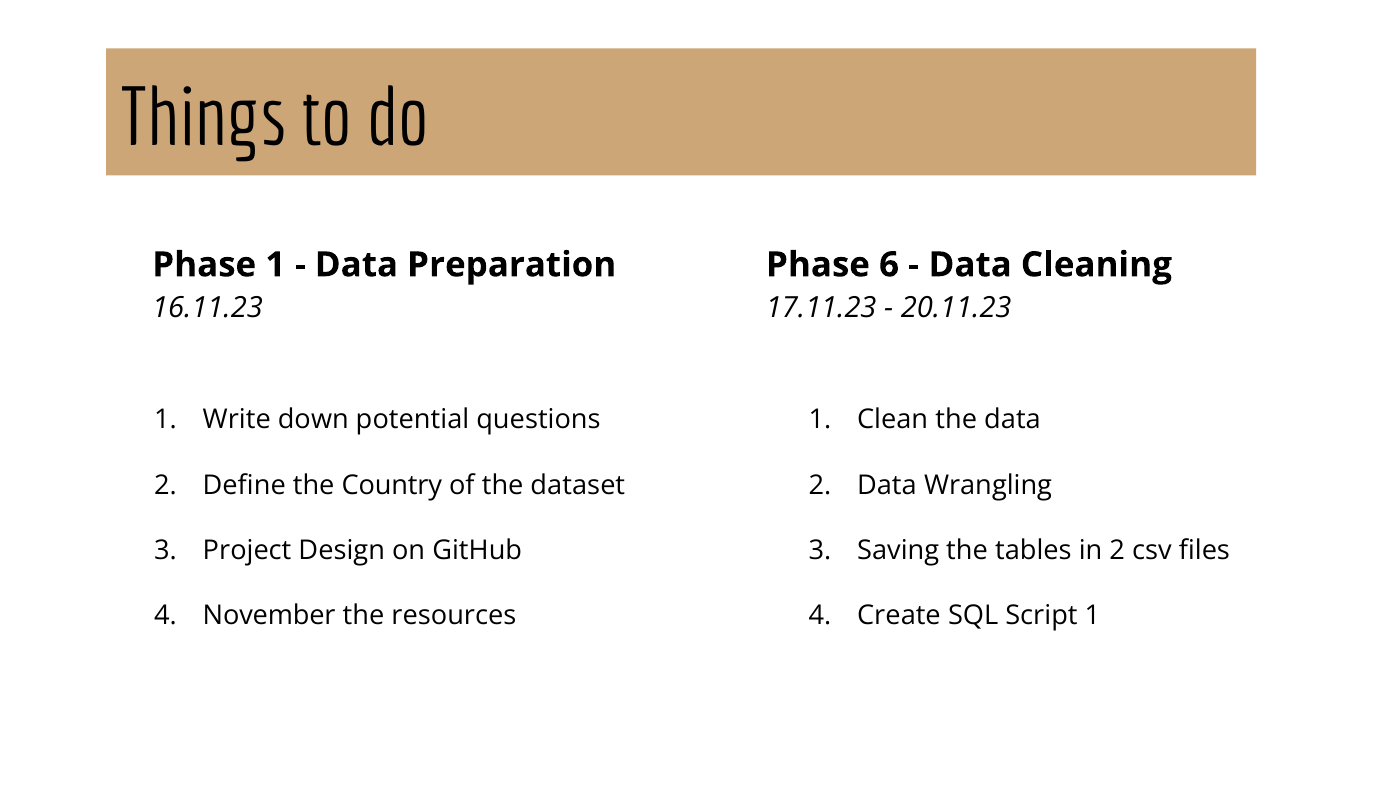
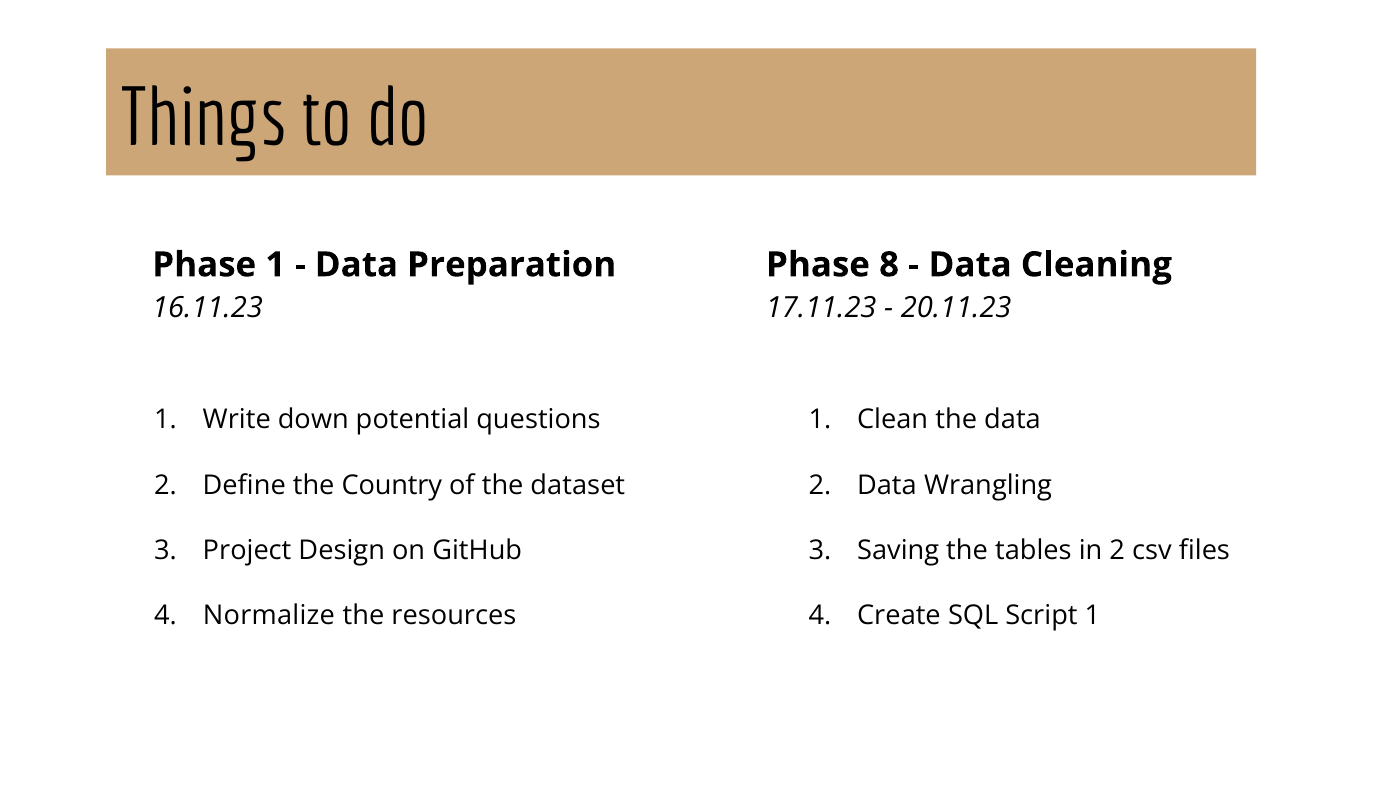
6: 6 -> 8
November: November -> Normalize
